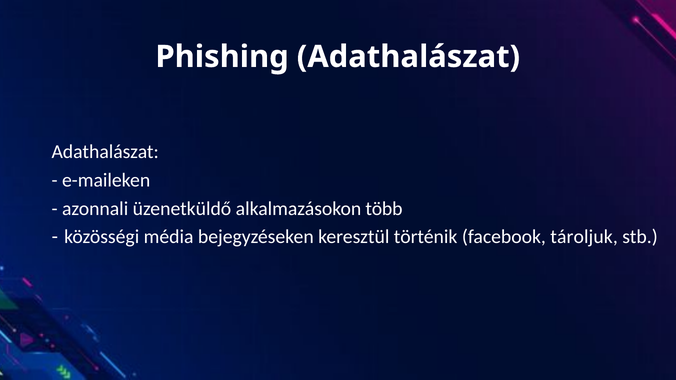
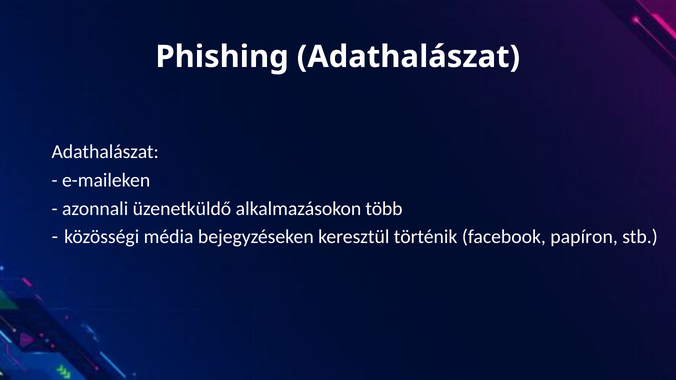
tároljuk: tároljuk -> papíron
